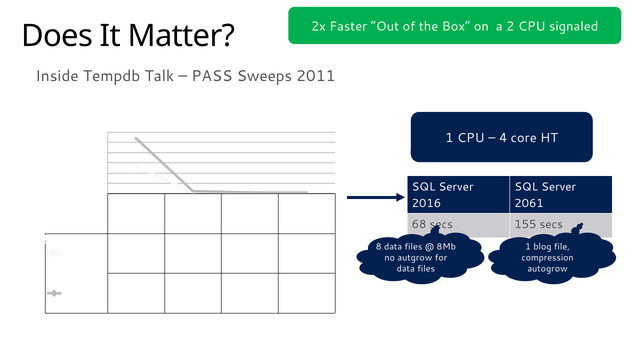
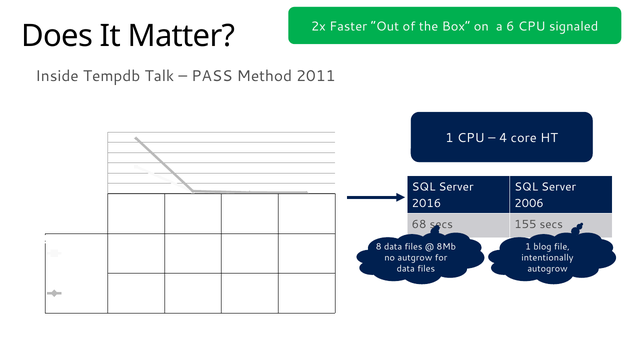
2: 2 -> 6
Sweeps: Sweeps -> Method
2061: 2061 -> 2006
compression: compression -> intentionally
